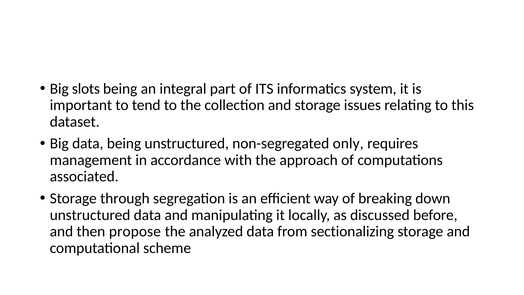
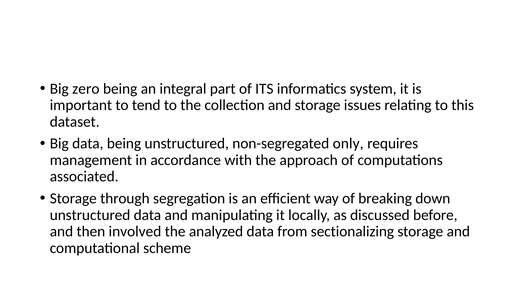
slots: slots -> zero
propose: propose -> involved
